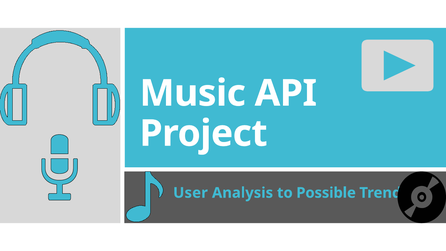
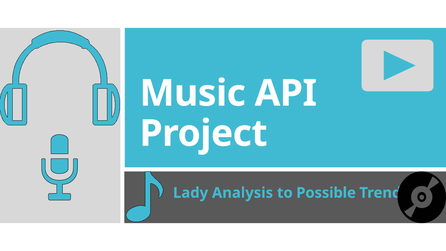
User: User -> Lady
